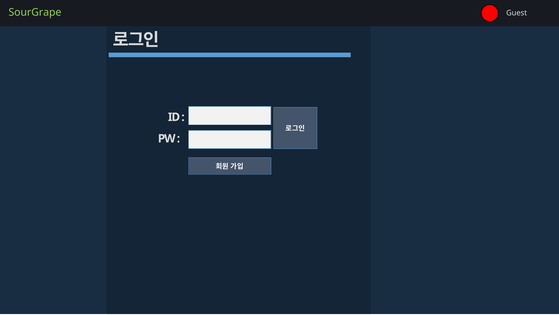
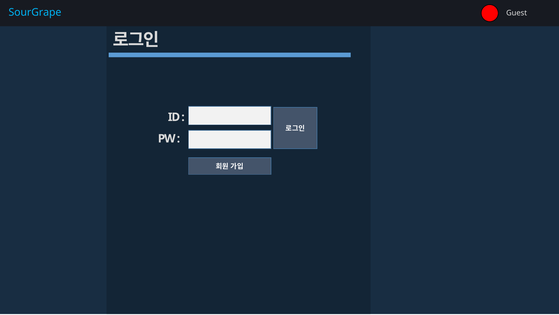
SourGrape colour: light green -> light blue
